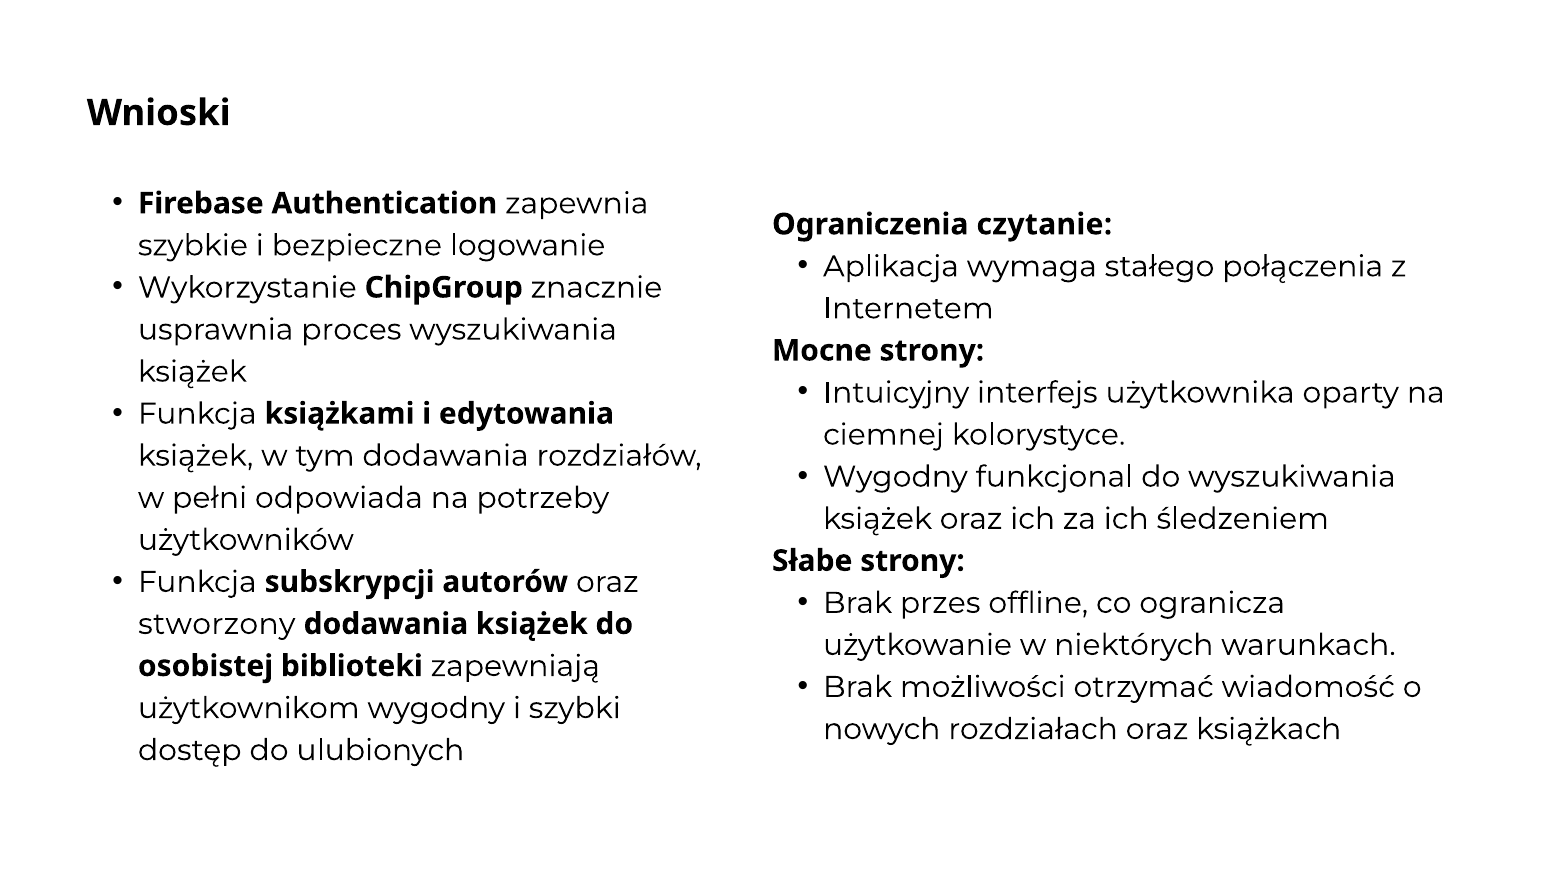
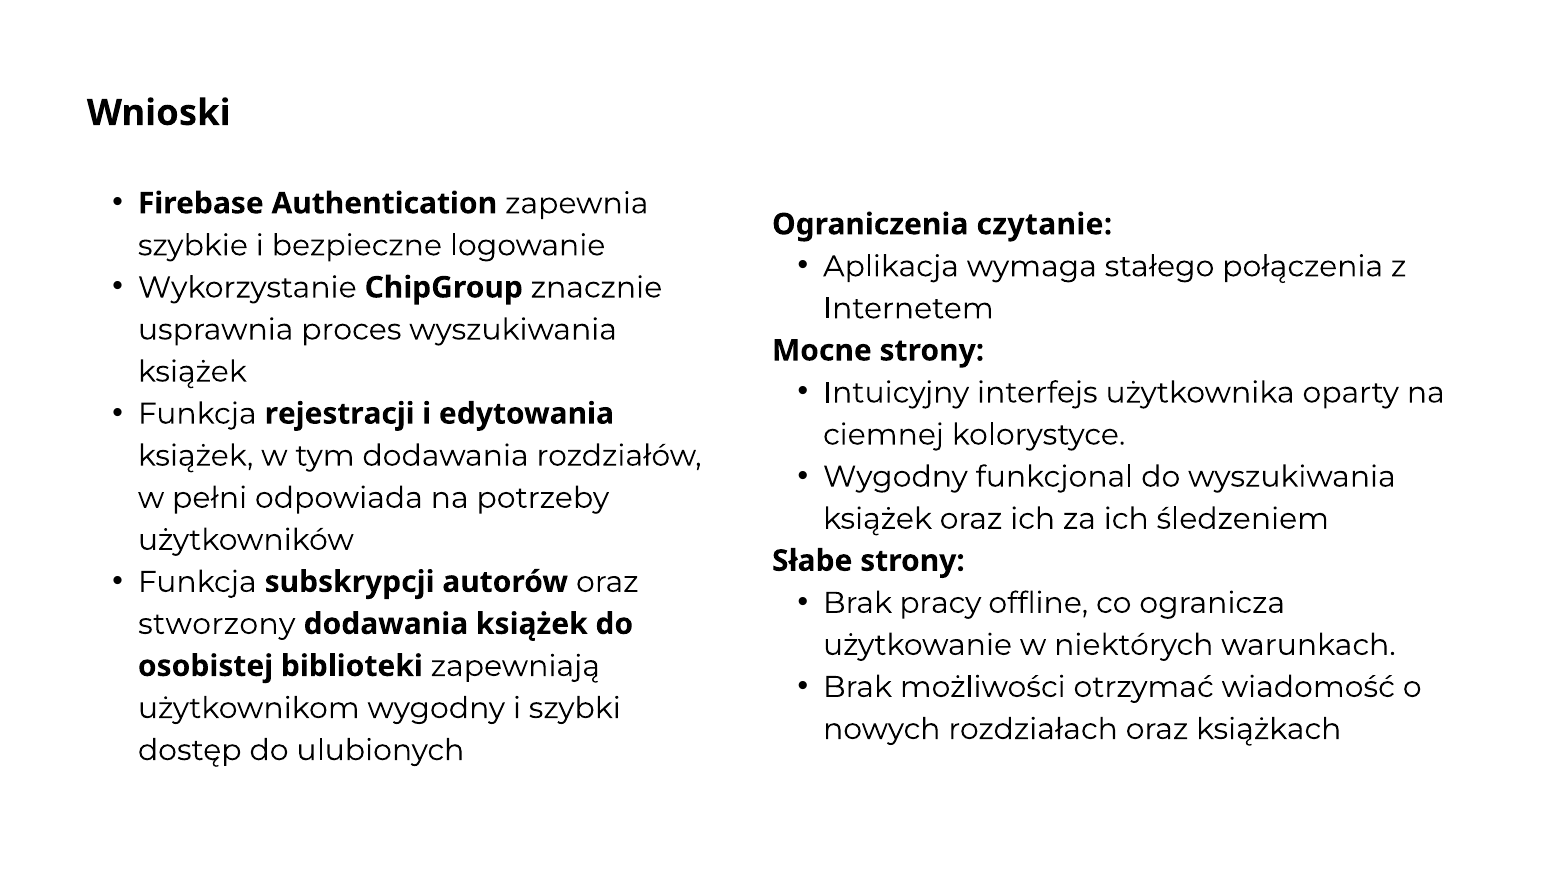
książkami: książkami -> rejestracji
przes: przes -> pracy
